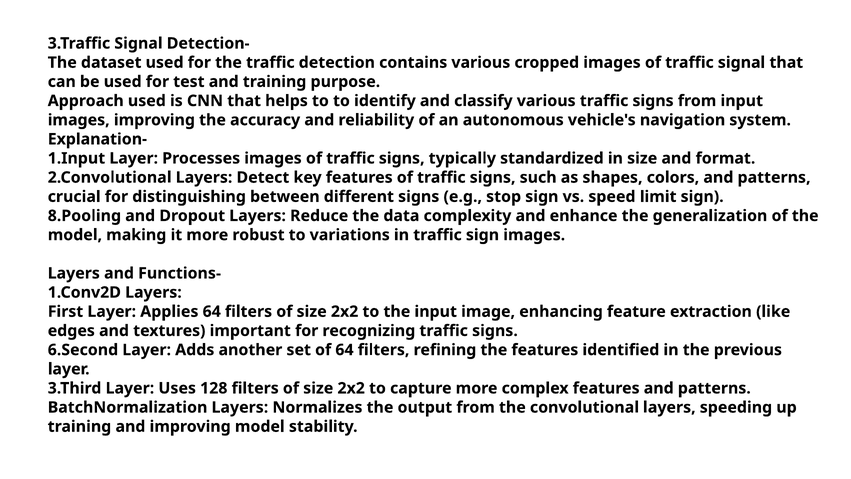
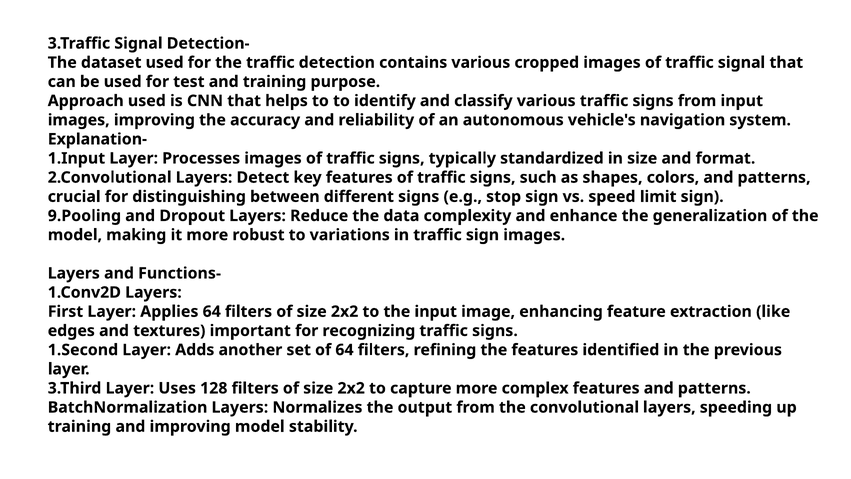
8.Pooling: 8.Pooling -> 9.Pooling
6.Second: 6.Second -> 1.Second
